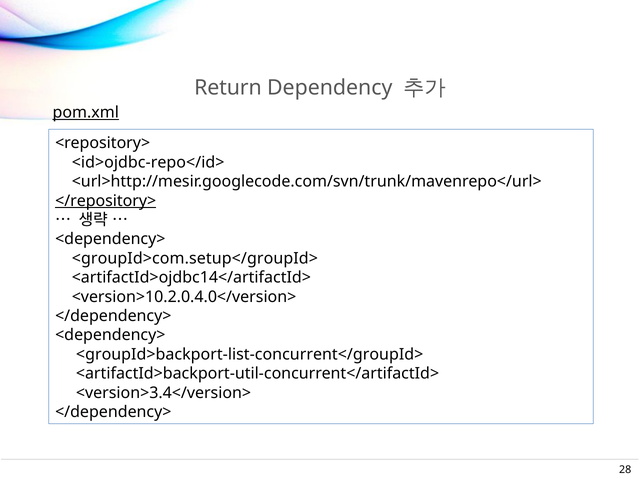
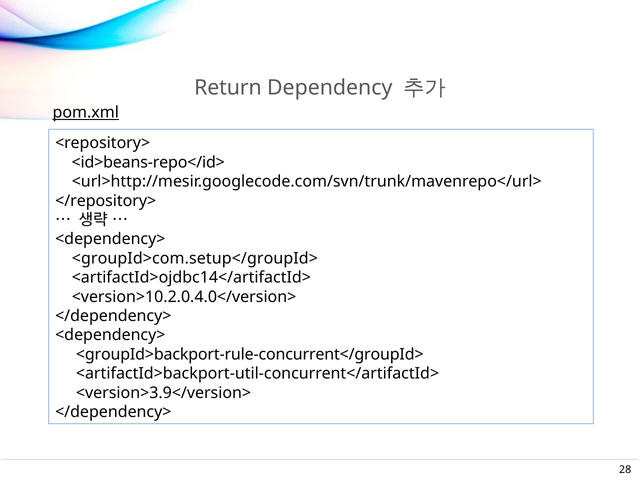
<id>ojdbc-repo</id>: <id>ojdbc-repo</id> -> <id>beans-repo</id>
</repository> underline: present -> none
<groupId>backport-list-concurrent</groupId>: <groupId>backport-list-concurrent</groupId> -> <groupId>backport-rule-concurrent</groupId>
<version>3.4</version>: <version>3.4</version> -> <version>3.9</version>
